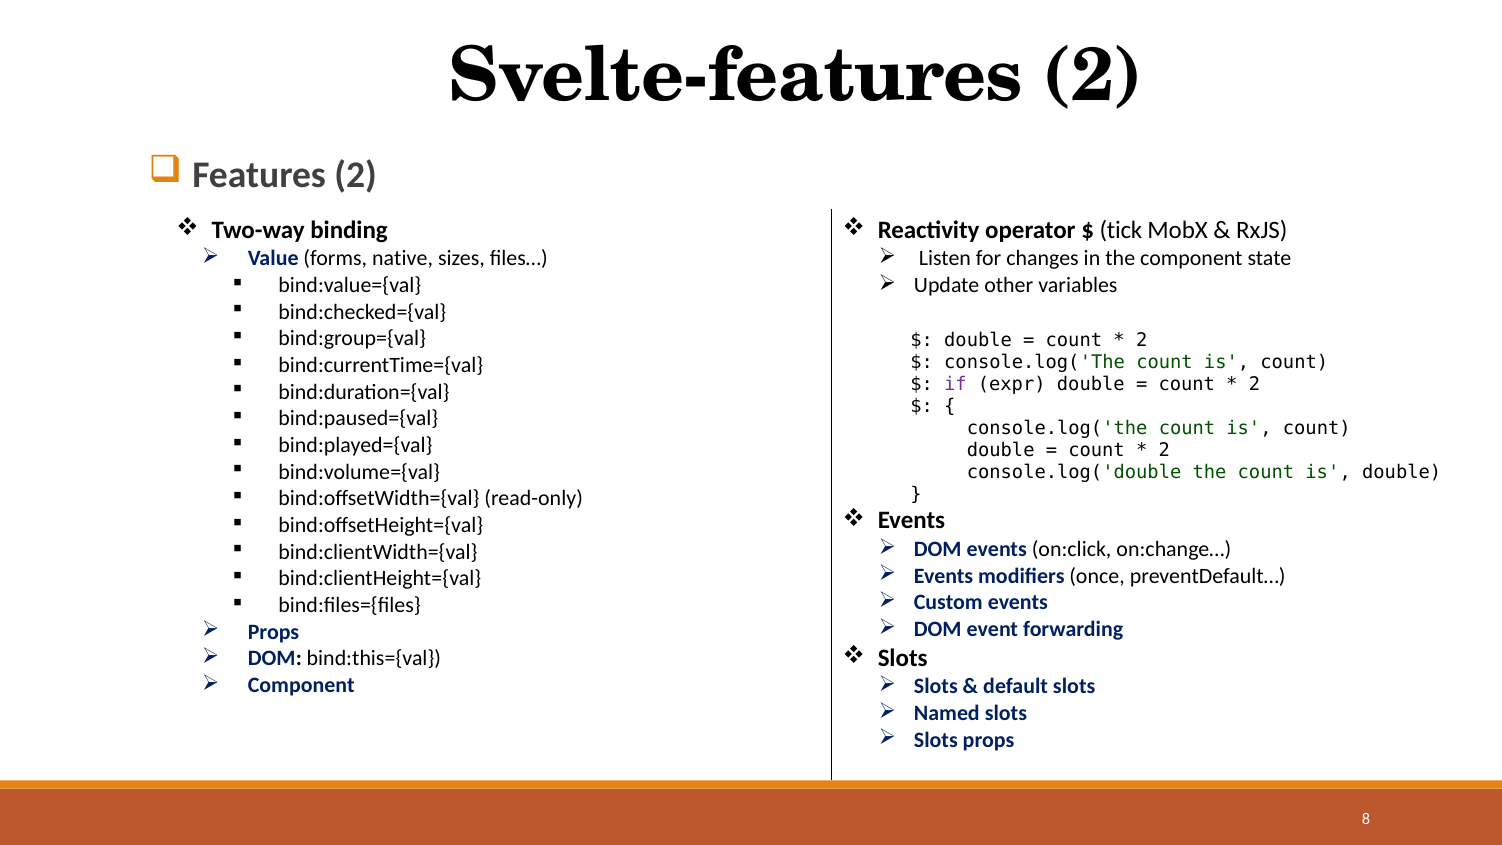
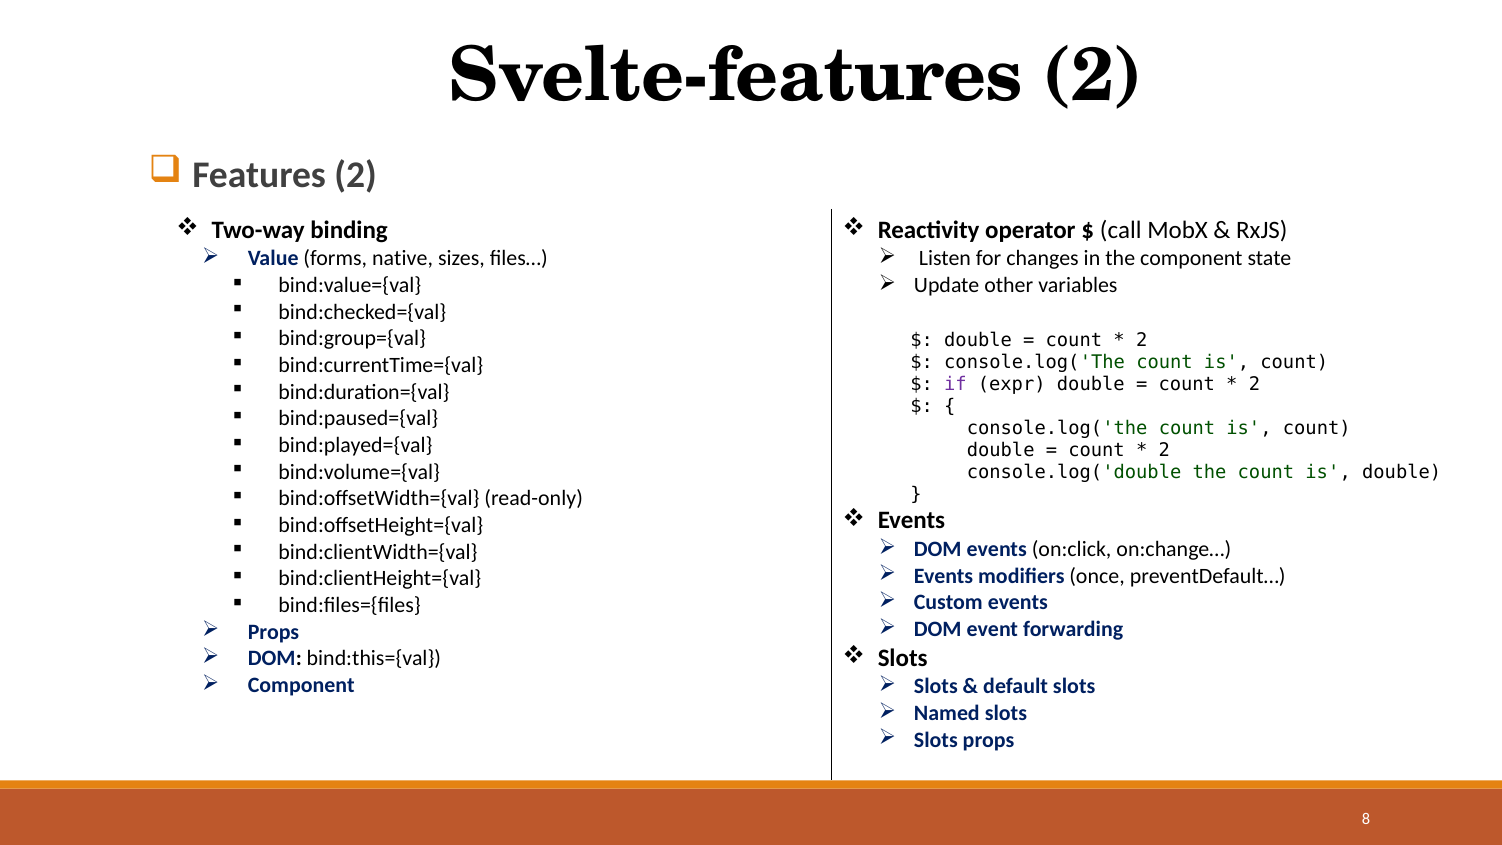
tick: tick -> call
